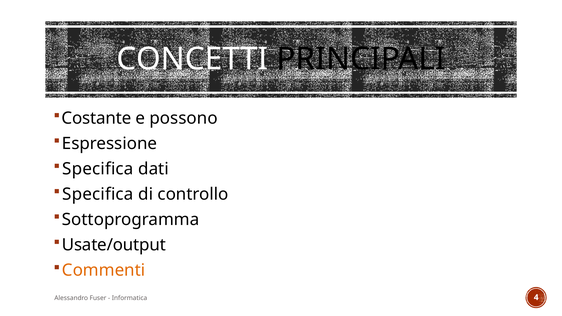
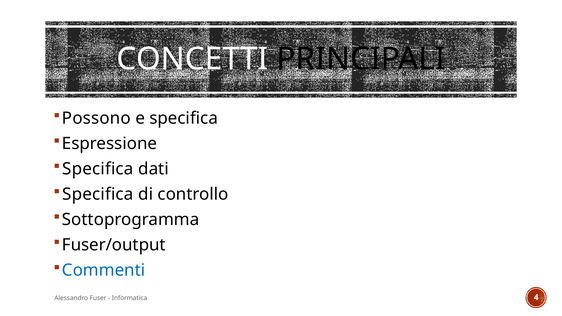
Costante: Costante -> Possono
e possono: possono -> specifica
Usate/output: Usate/output -> Fuser/output
Commenti colour: orange -> blue
